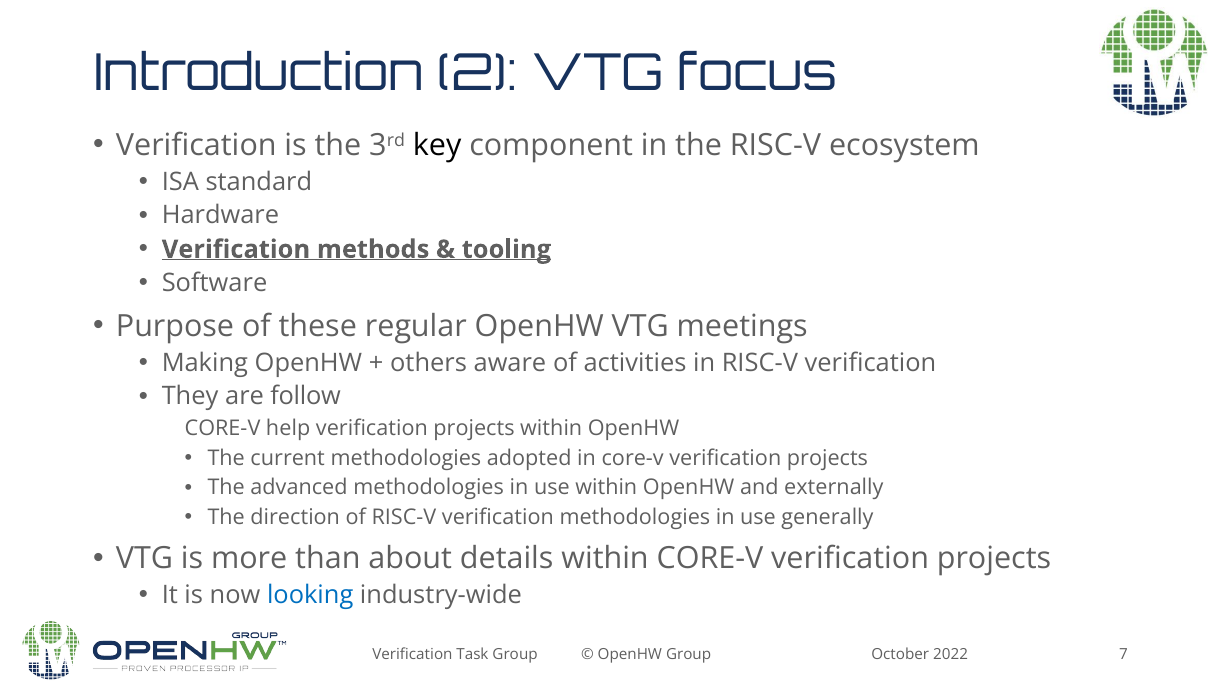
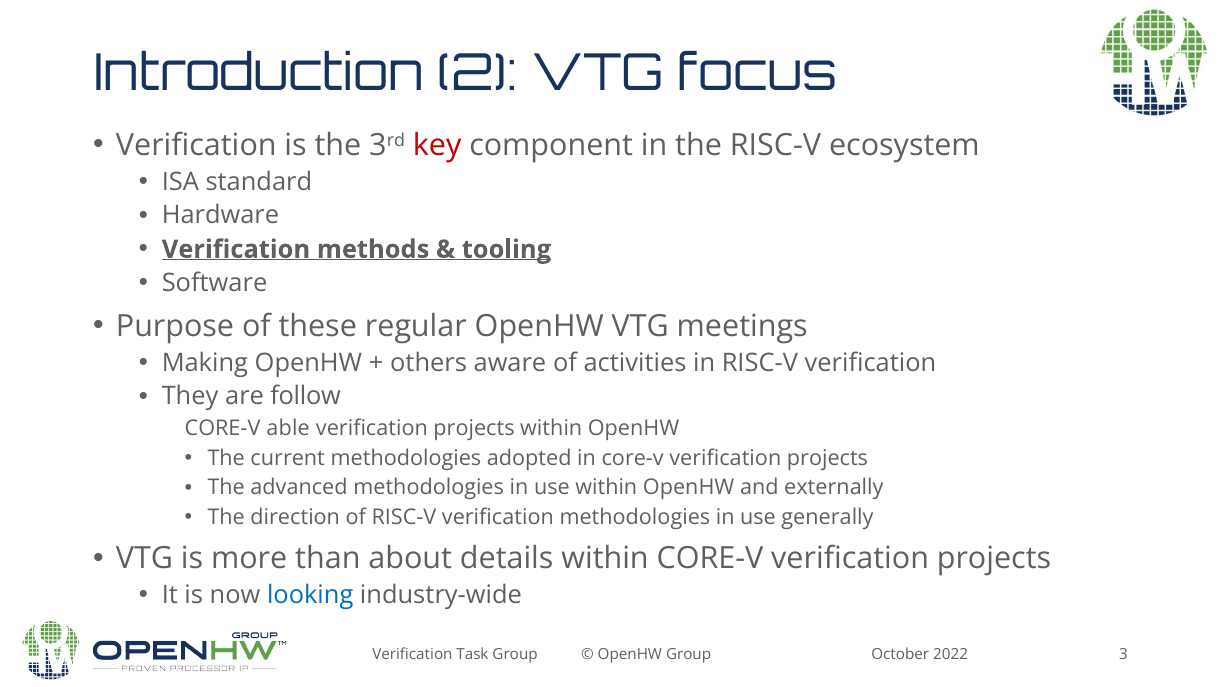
key colour: black -> red
help: help -> able
7: 7 -> 3
